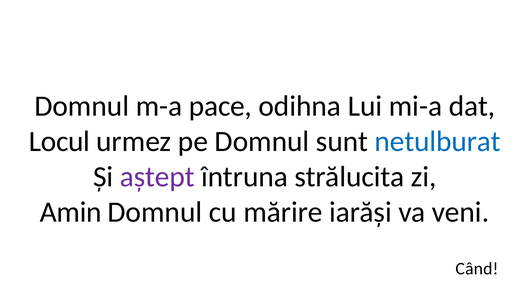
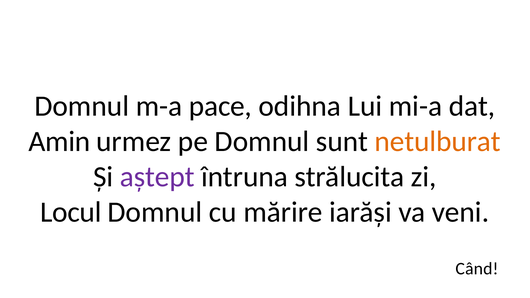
Locul: Locul -> Amin
netulburat colour: blue -> orange
Amin: Amin -> Locul
